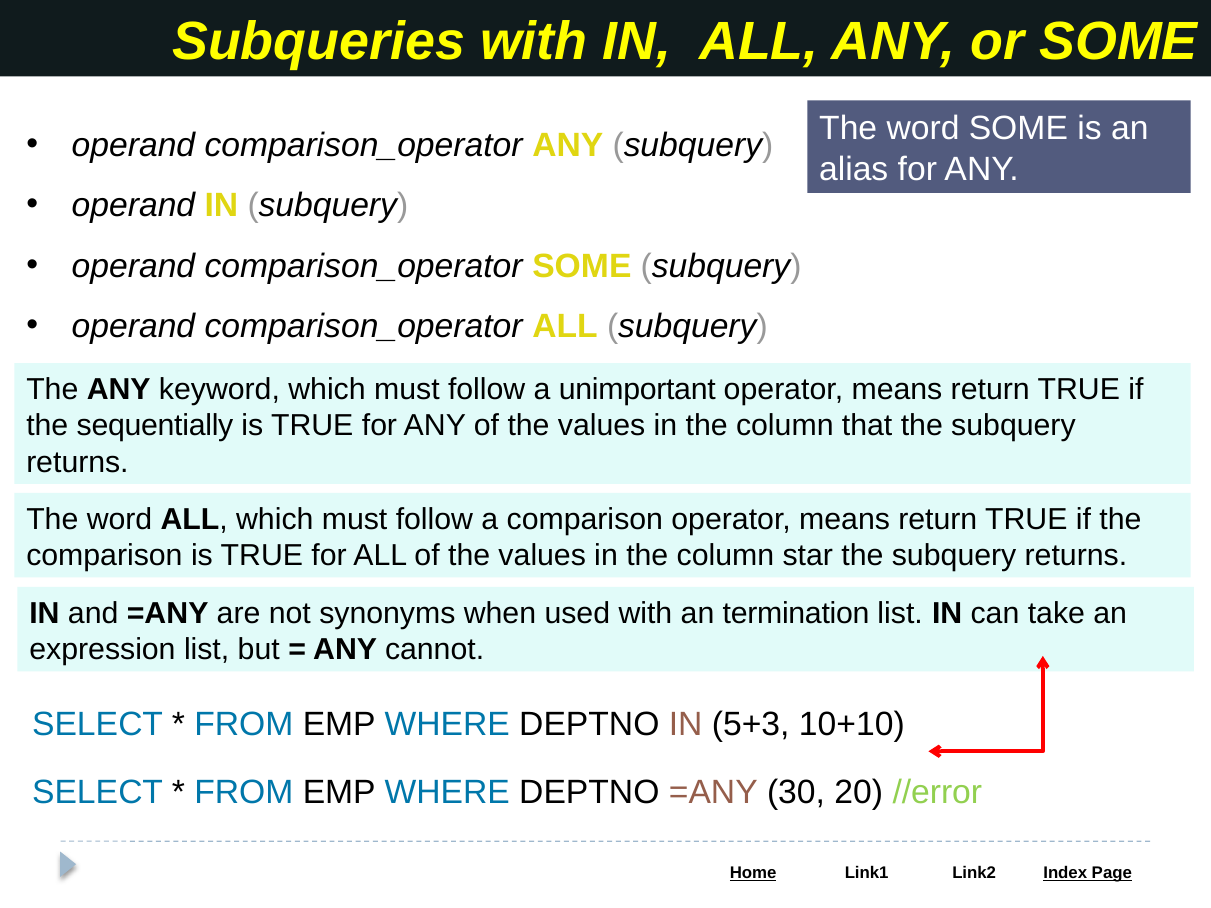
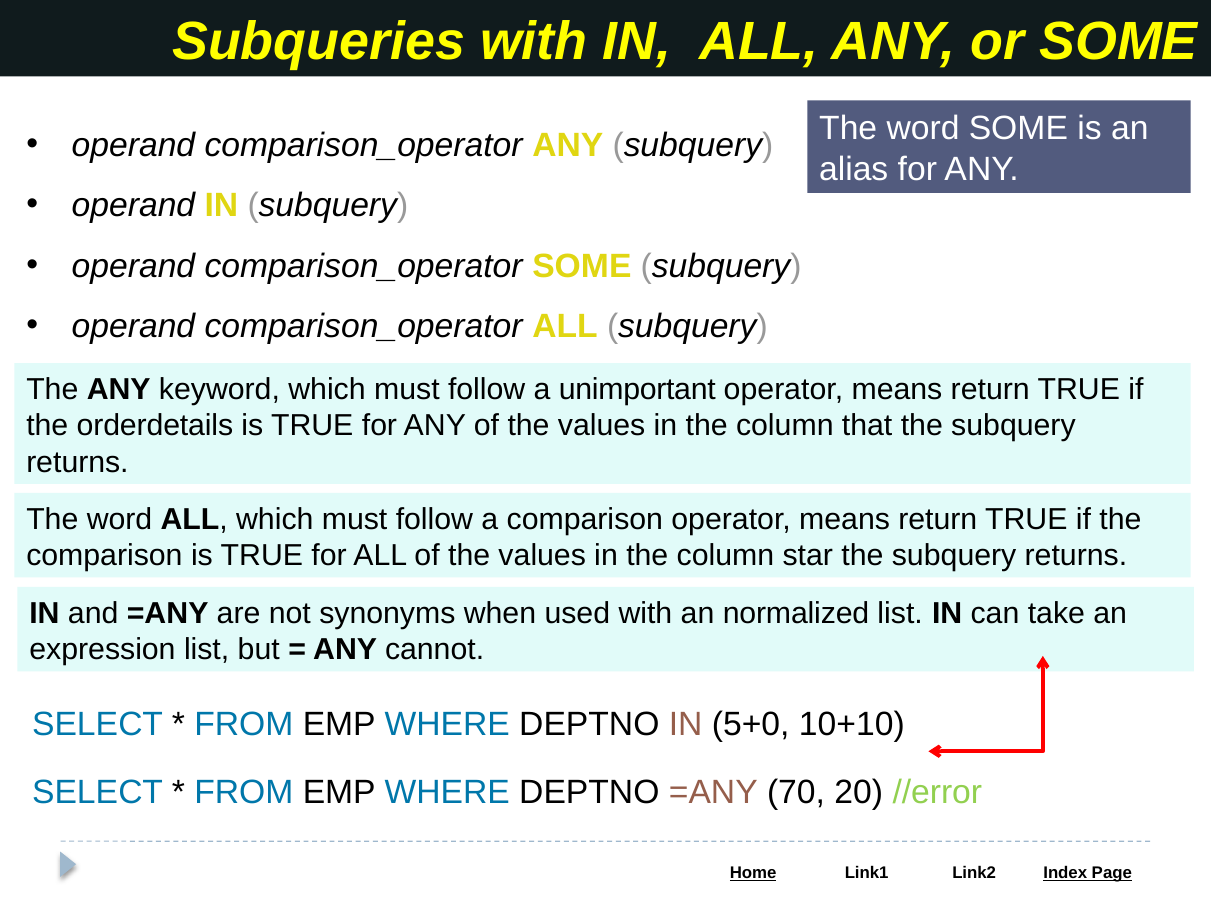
sequentially: sequentially -> orderdetails
termination: termination -> normalized
5+3: 5+3 -> 5+0
30: 30 -> 70
